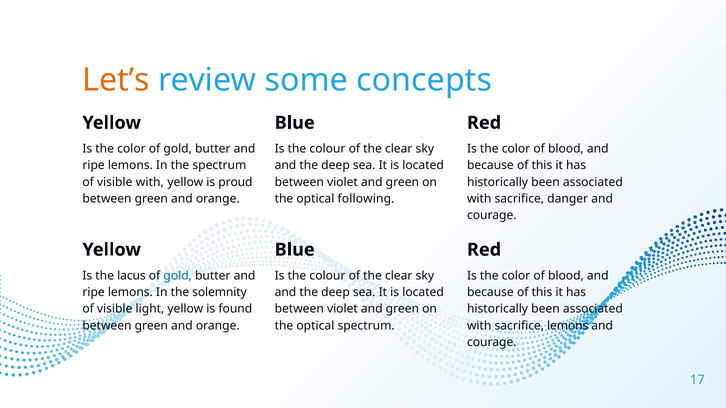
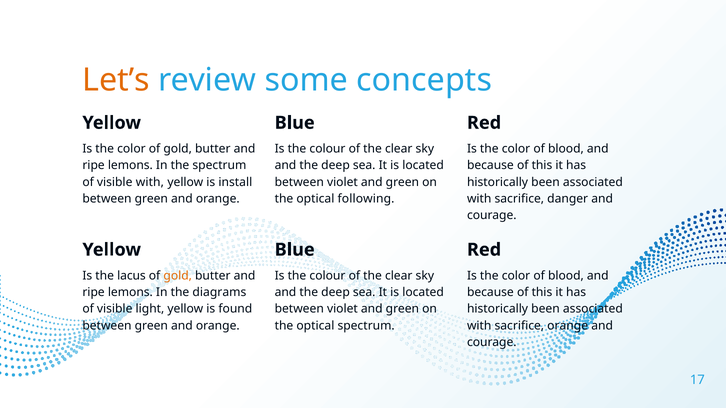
proud: proud -> install
gold at (178, 276) colour: blue -> orange
solemnity: solemnity -> diagrams
sacrifice lemons: lemons -> orange
